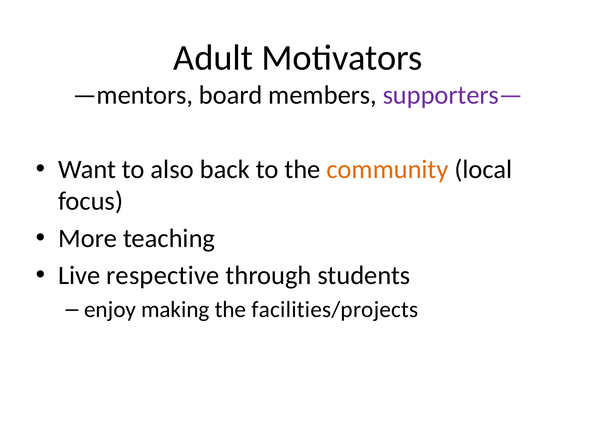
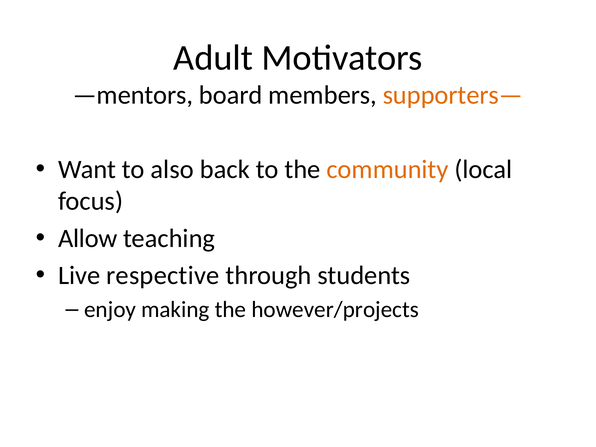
supporters— colour: purple -> orange
More: More -> Allow
facilities/projects: facilities/projects -> however/projects
